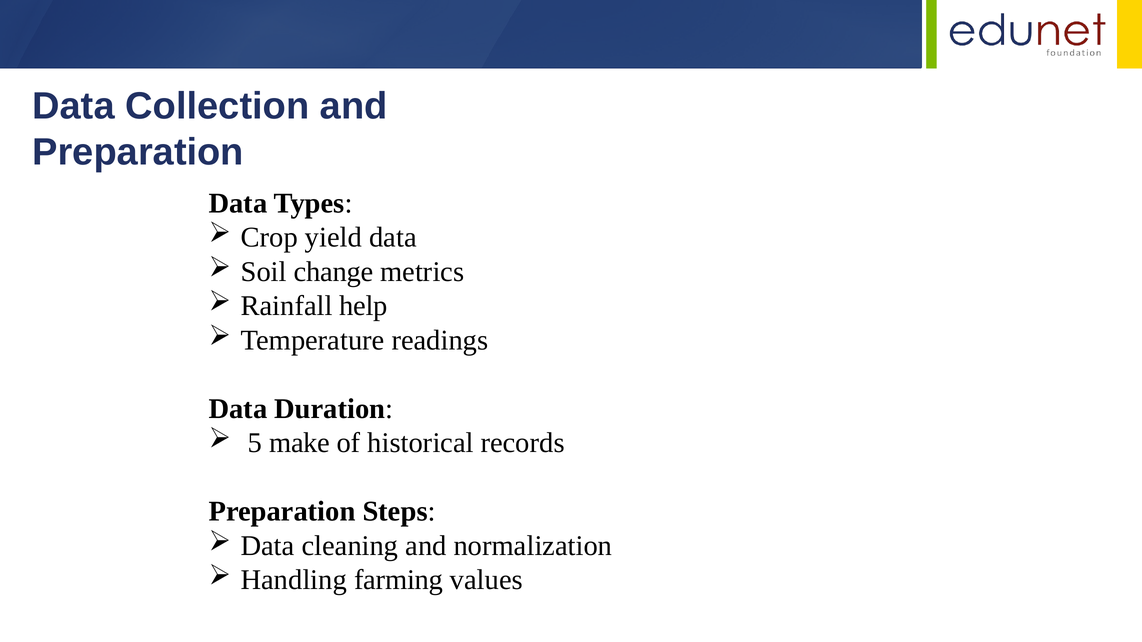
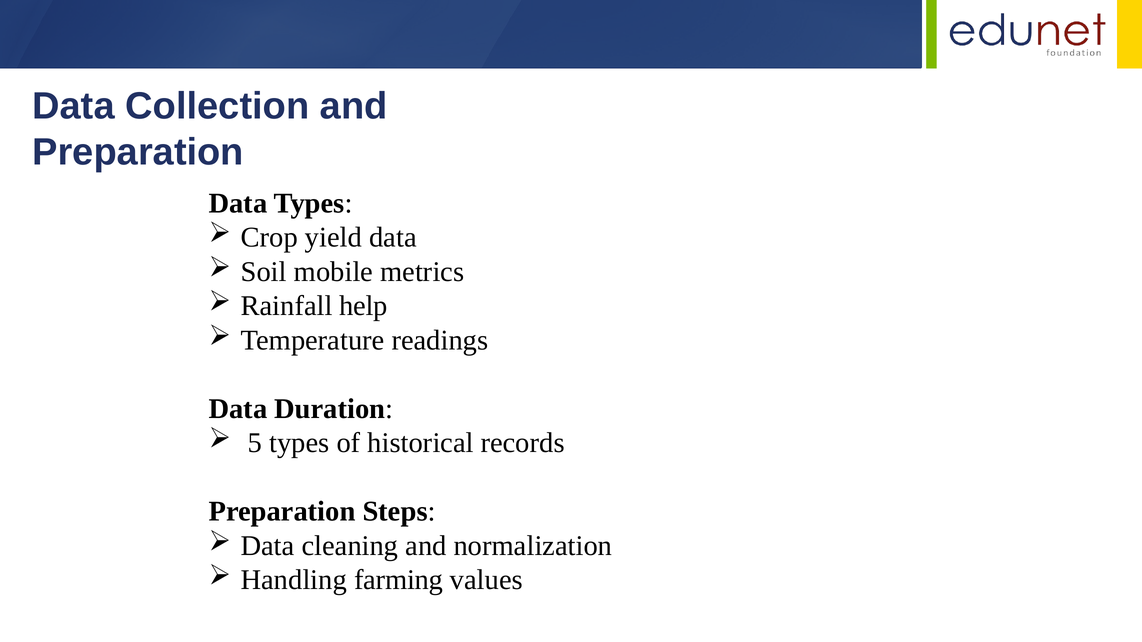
change: change -> mobile
5 make: make -> types
